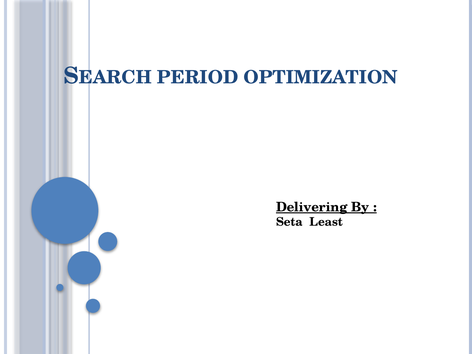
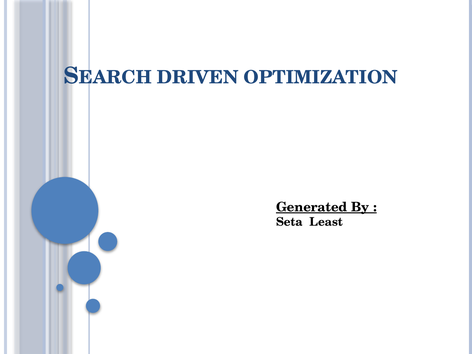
PERIOD: PERIOD -> DRIVEN
Delivering: Delivering -> Generated
